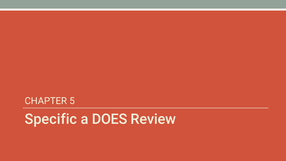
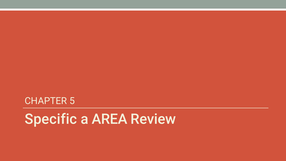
DOES: DOES -> AREA
